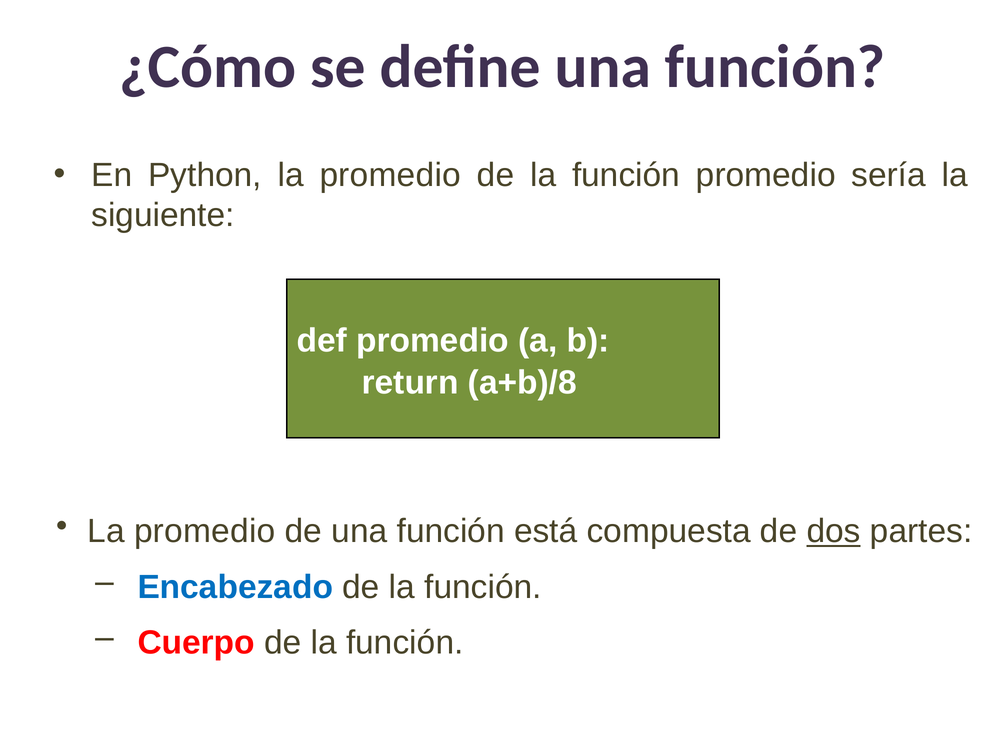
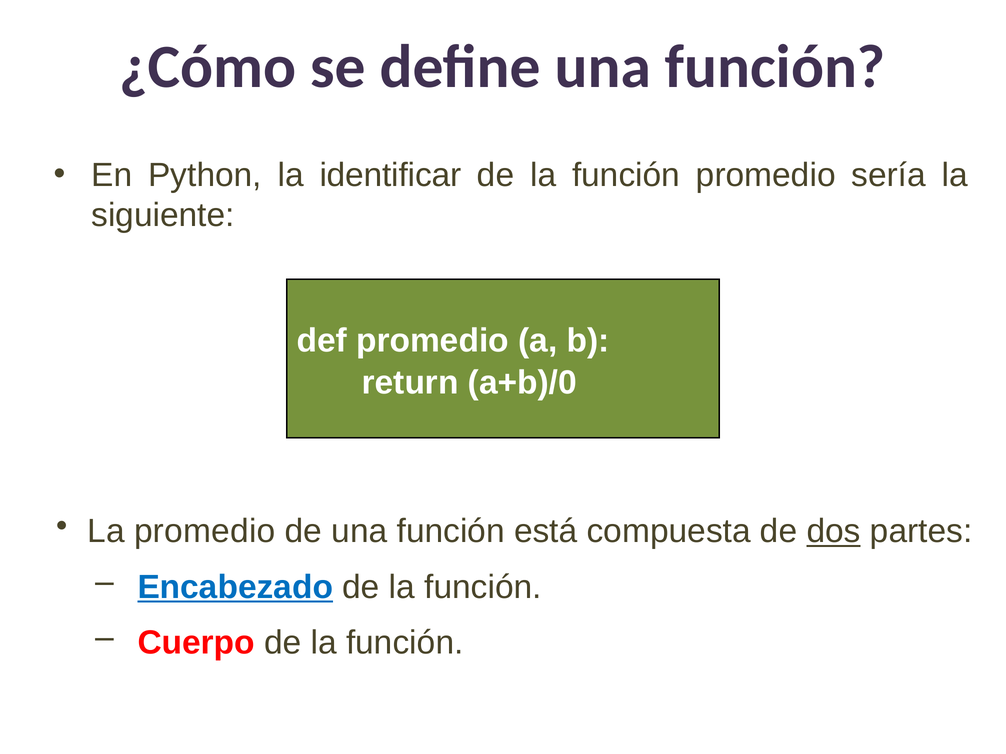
Python la promedio: promedio -> identificar
a+b)/8: a+b)/8 -> a+b)/0
Encabezado underline: none -> present
